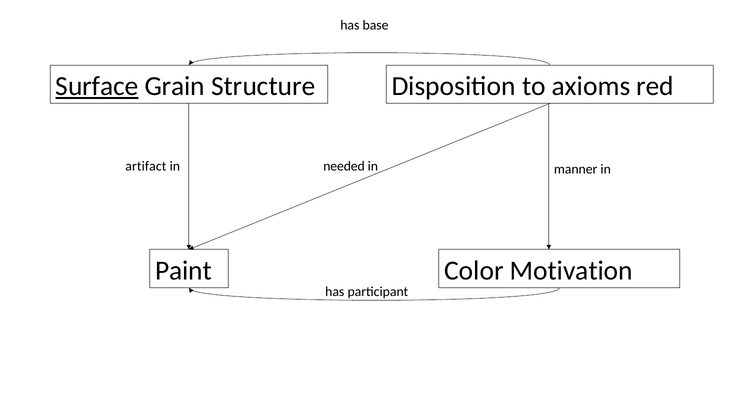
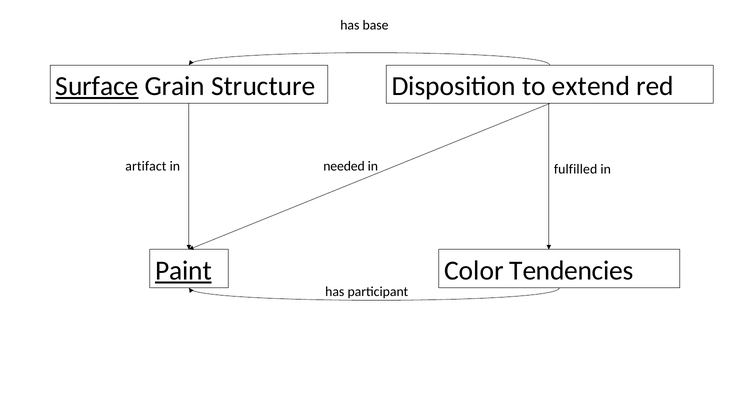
axioms: axioms -> extend
manner: manner -> fulfilled
Paint underline: none -> present
Motivation: Motivation -> Tendencies
